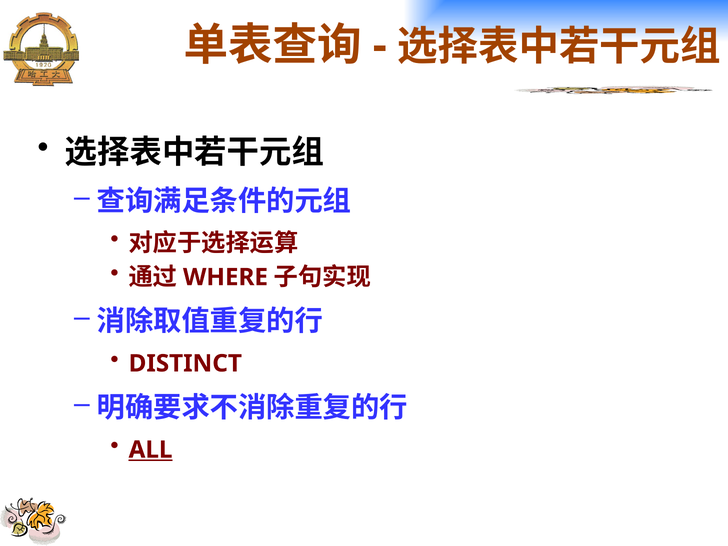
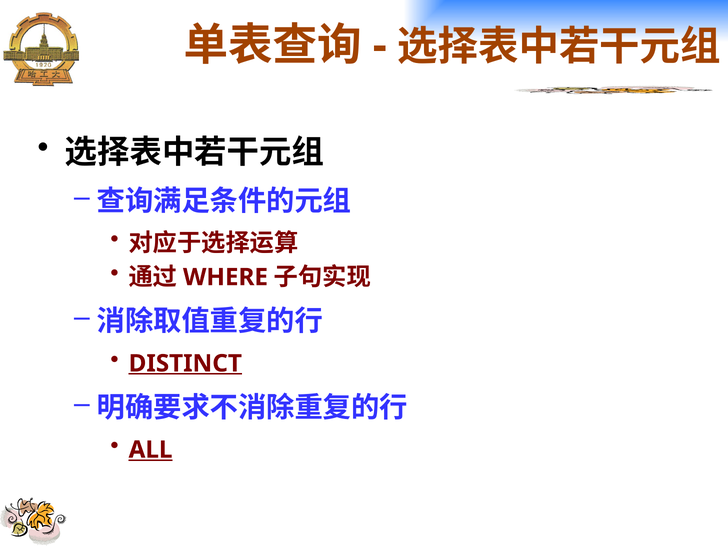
DISTINCT underline: none -> present
